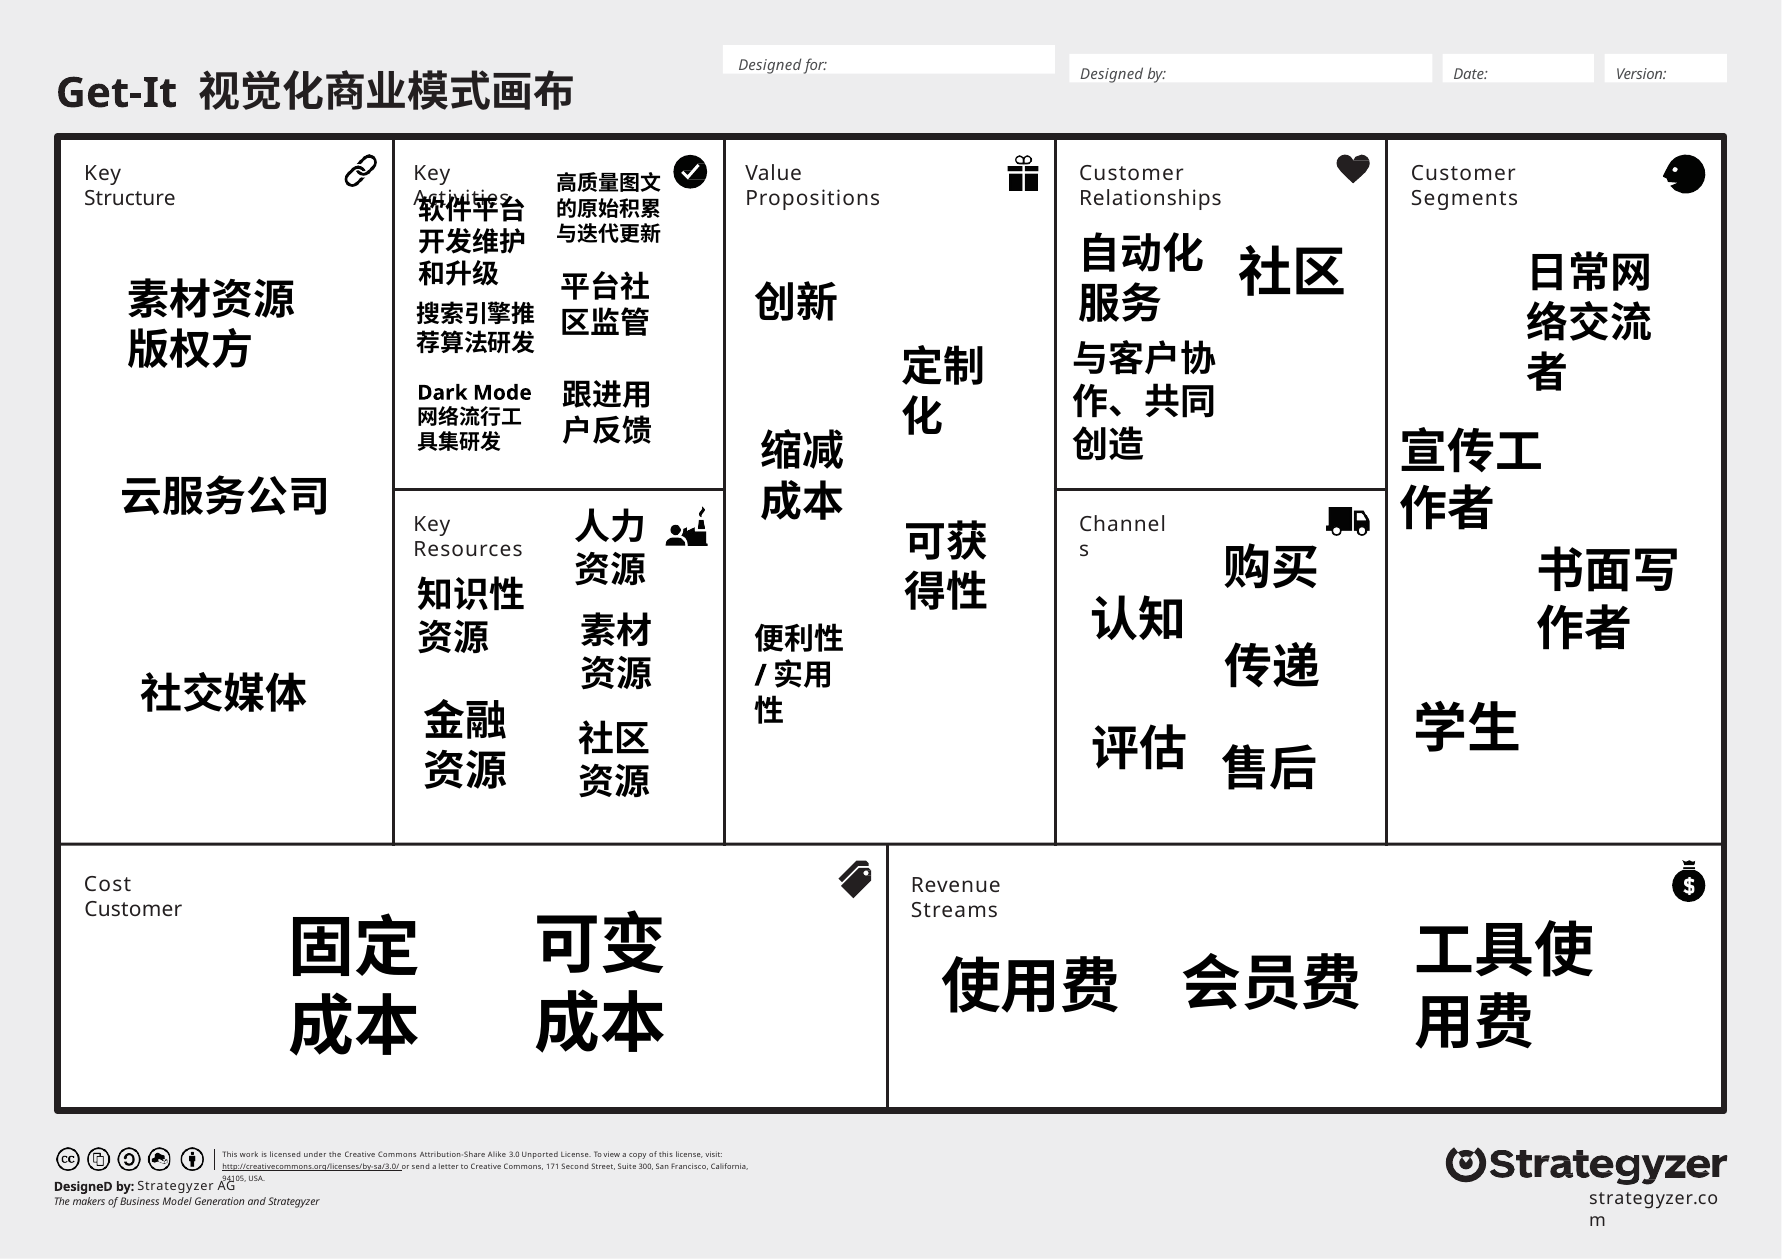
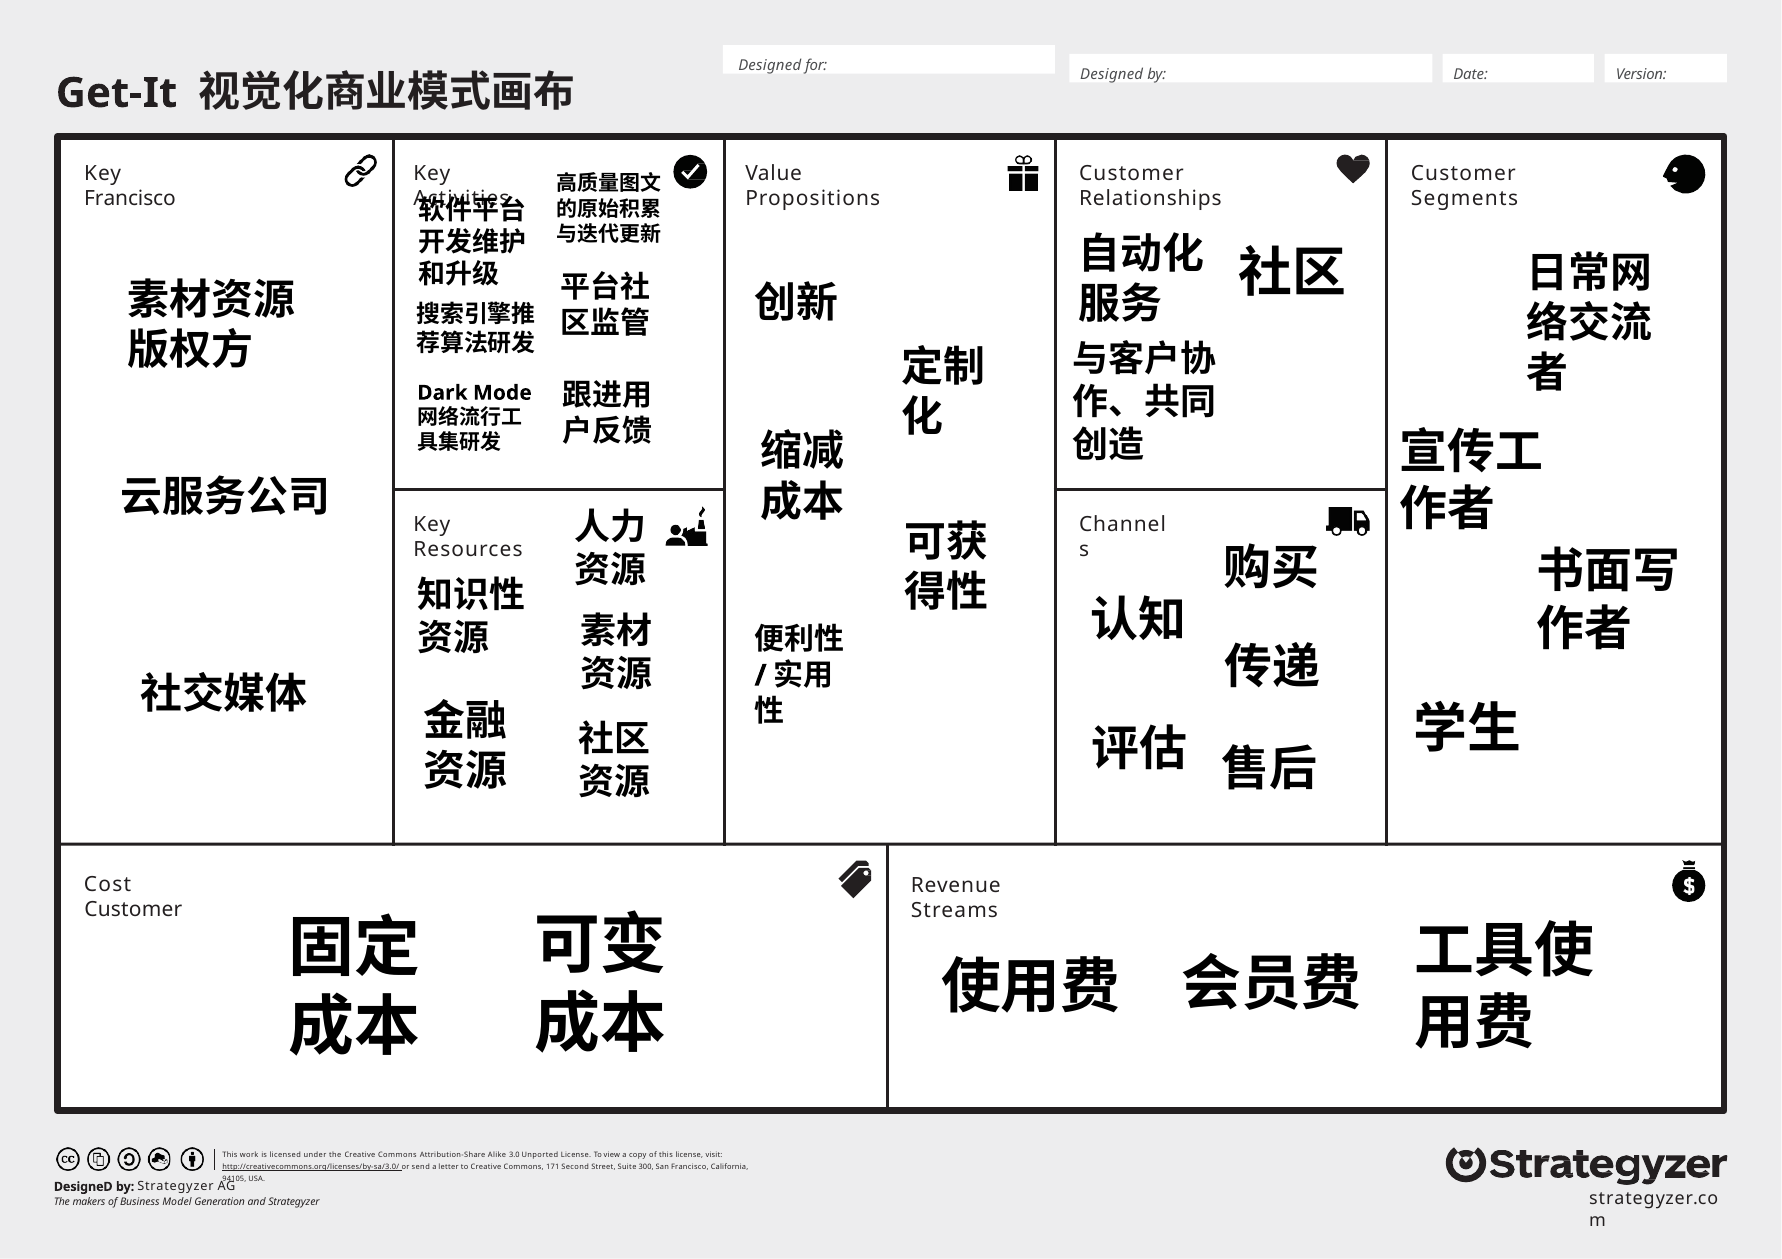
Structure at (130, 199): Structure -> Francisco
